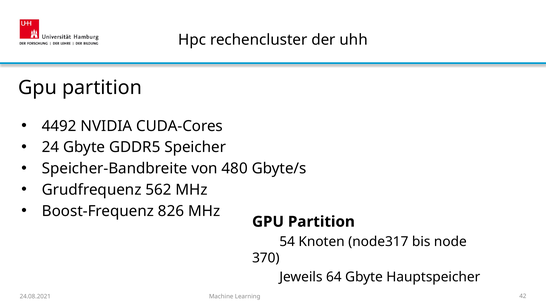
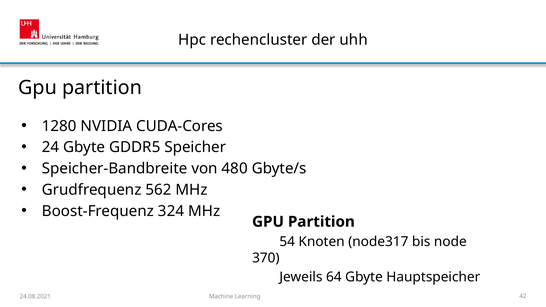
4492: 4492 -> 1280
826: 826 -> 324
